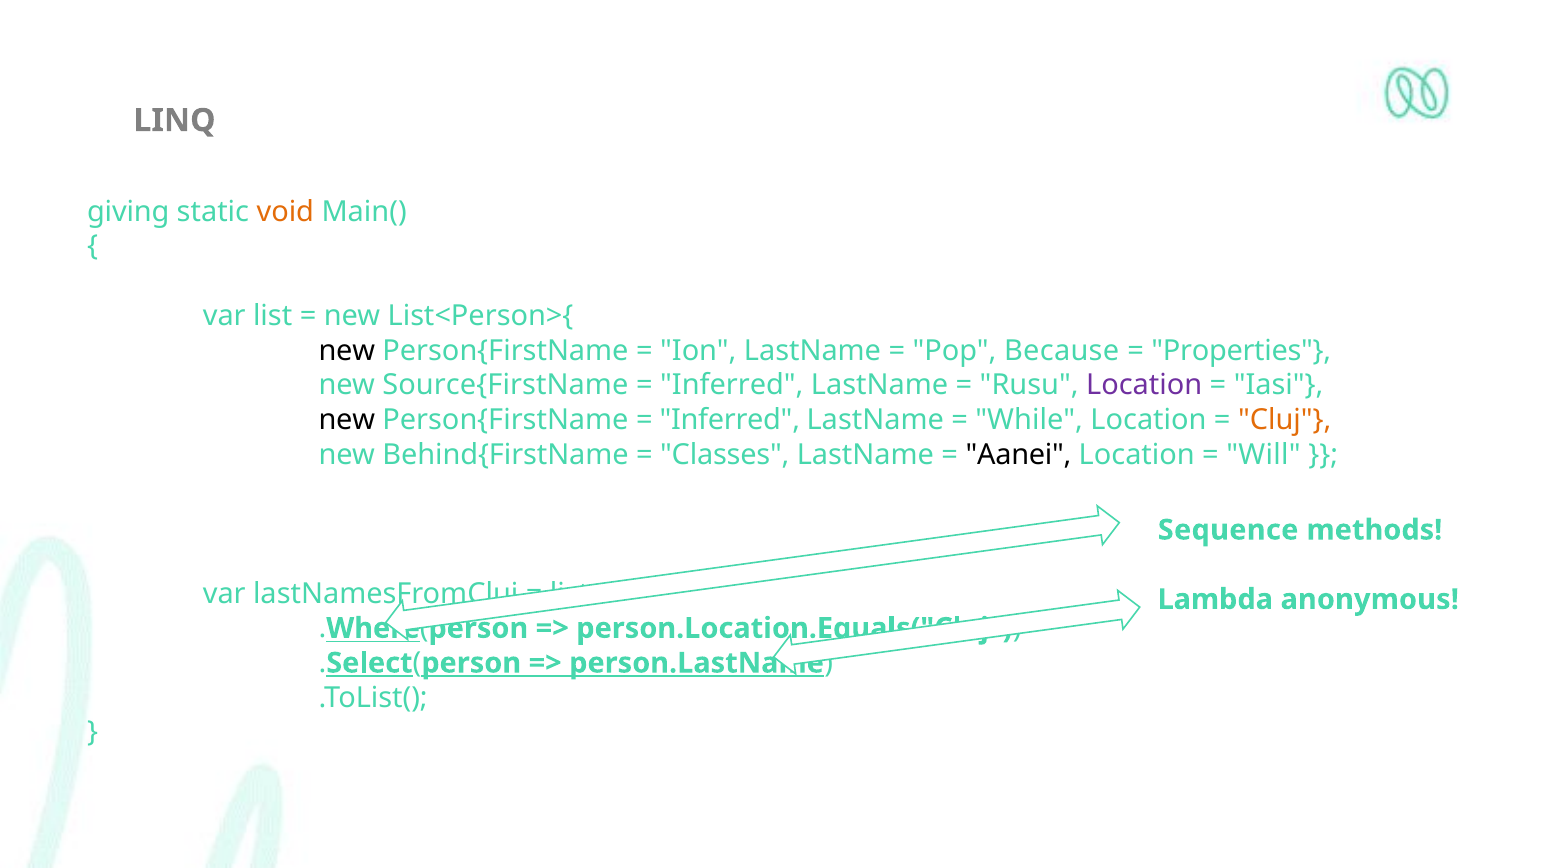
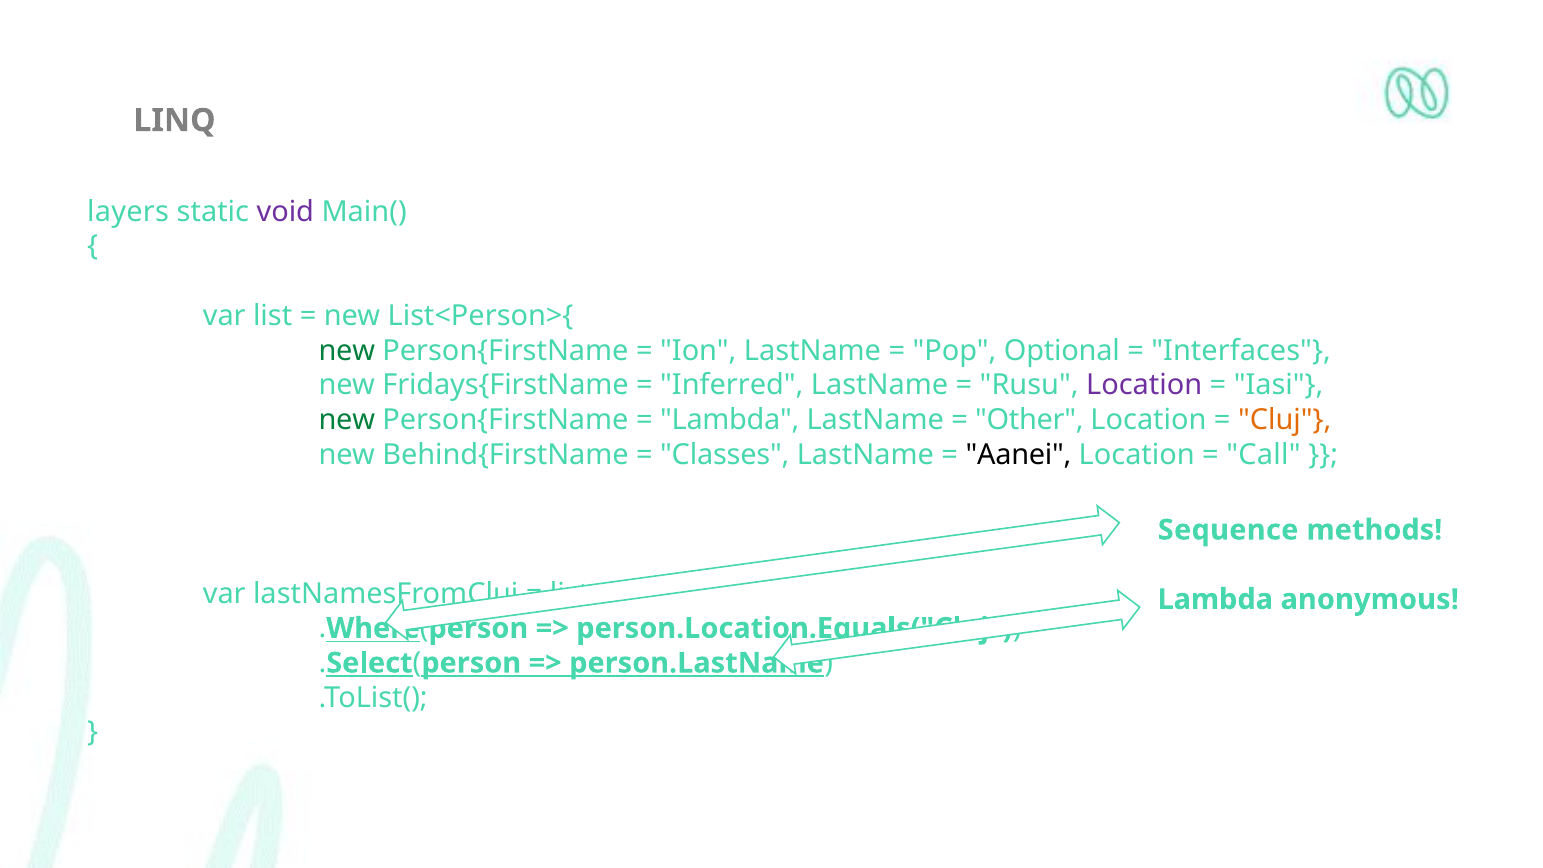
giving: giving -> layers
void colour: orange -> purple
new at (347, 350) colour: black -> green
Because: Because -> Optional
Properties: Properties -> Interfaces
Source{FirstName: Source{FirstName -> Fridays{FirstName
new at (347, 420) colour: black -> green
Inferred at (730, 420): Inferred -> Lambda
While: While -> Other
Will: Will -> Call
